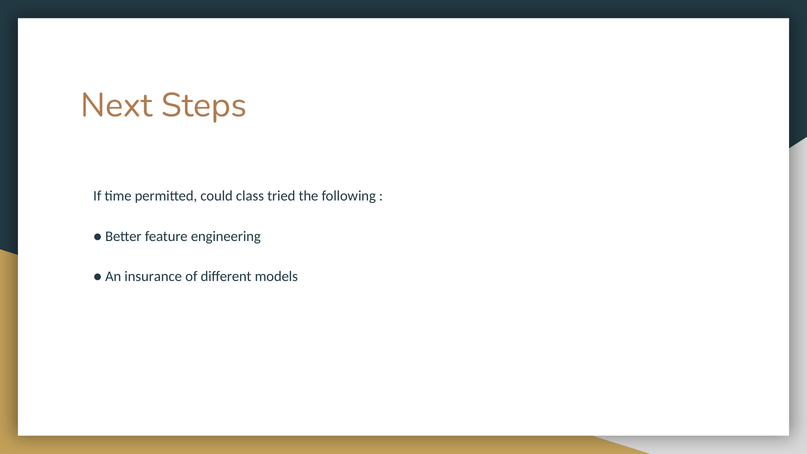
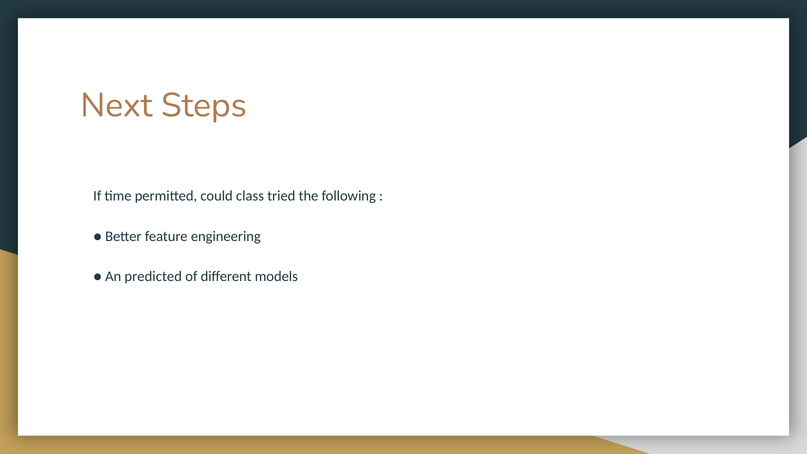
insurance: insurance -> predicted
